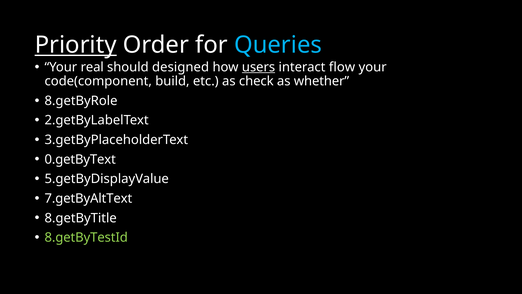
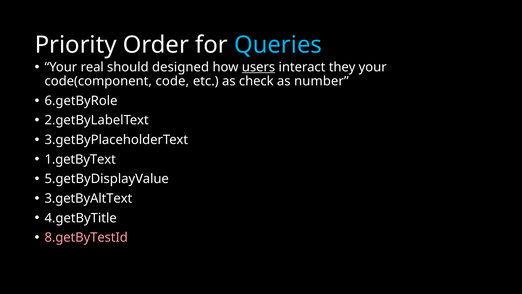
Priority underline: present -> none
flow: flow -> they
build: build -> code
whether: whether -> number
8.getByRole: 8.getByRole -> 6.getByRole
0.getByText: 0.getByText -> 1.getByText
7.getByAltText: 7.getByAltText -> 3.getByAltText
8.getByTitle: 8.getByTitle -> 4.getByTitle
8.getByTestId colour: light green -> pink
